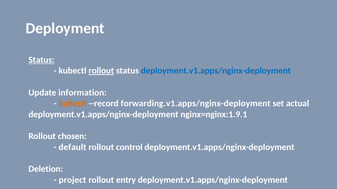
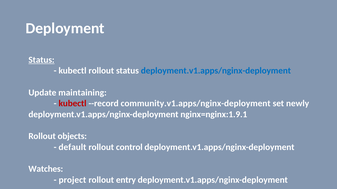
rollout at (101, 71) underline: present -> none
information: information -> maintaining
kubectl at (73, 104) colour: orange -> red
forwarding.v1.apps/nginx-deployment: forwarding.v1.apps/nginx-deployment -> community.v1.apps/nginx-deployment
actual: actual -> newly
chosen: chosen -> objects
Deletion: Deletion -> Watches
